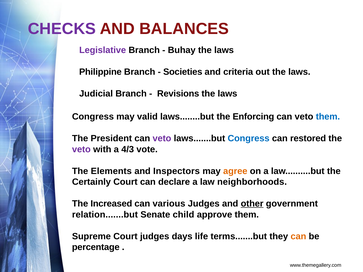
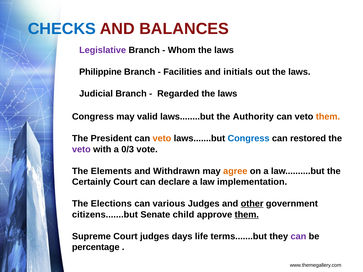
CHECKS colour: purple -> blue
Buhay: Buhay -> Whom
Societies: Societies -> Facilities
criteria: criteria -> initials
Revisions: Revisions -> Regarded
Enforcing: Enforcing -> Authority
them at (328, 117) colour: blue -> orange
veto at (162, 139) colour: purple -> orange
4/3: 4/3 -> 0/3
Inspectors: Inspectors -> Withdrawn
neighborhoods: neighborhoods -> implementation
Increased: Increased -> Elections
relation.......but: relation.......but -> citizens.......but
them at (247, 215) underline: none -> present
can at (298, 237) colour: orange -> purple
